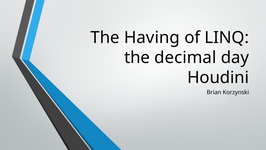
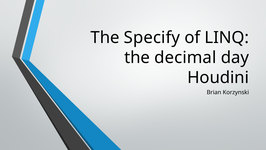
Having: Having -> Specify
